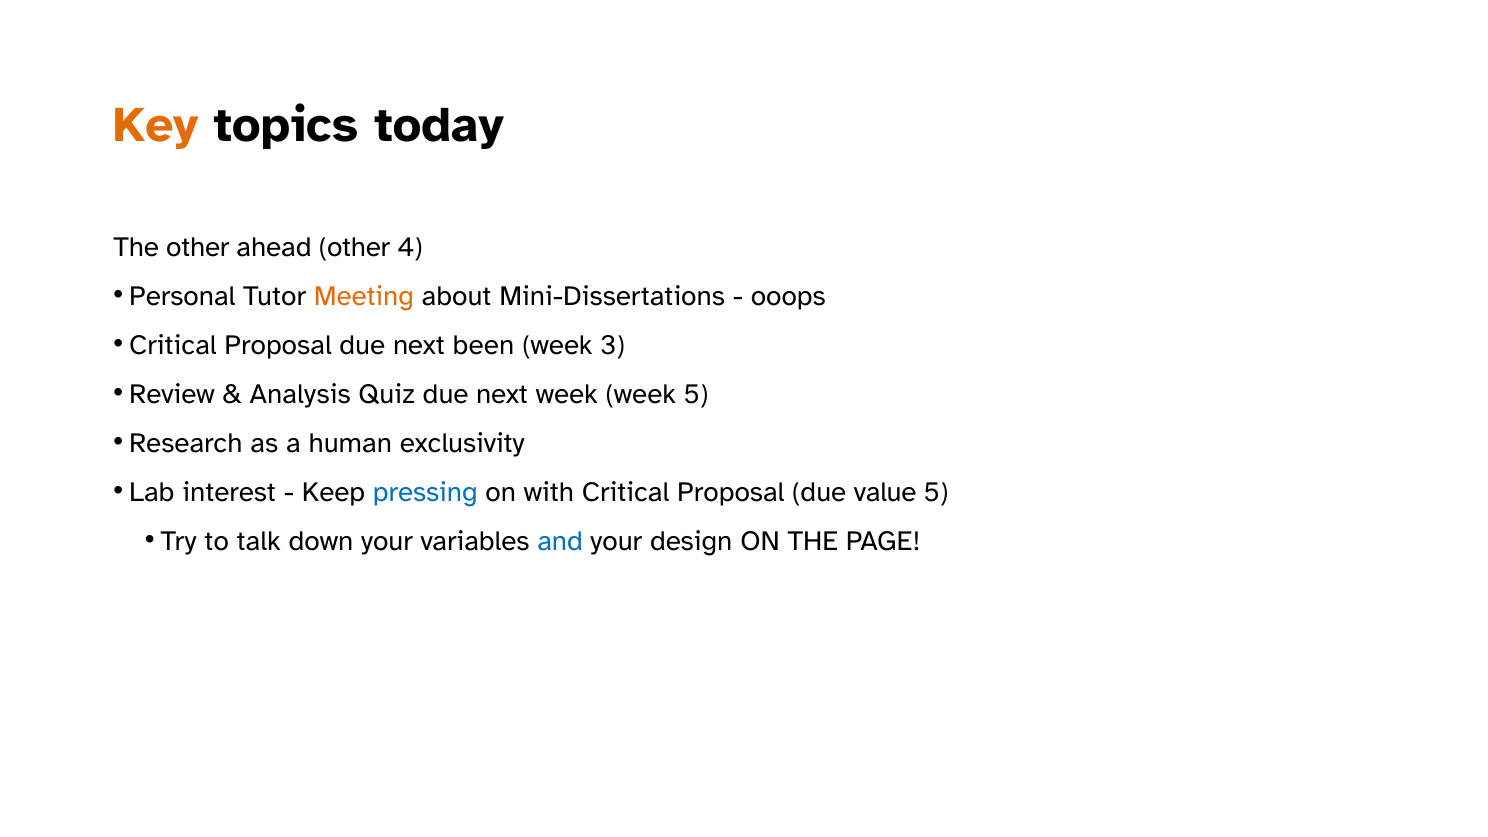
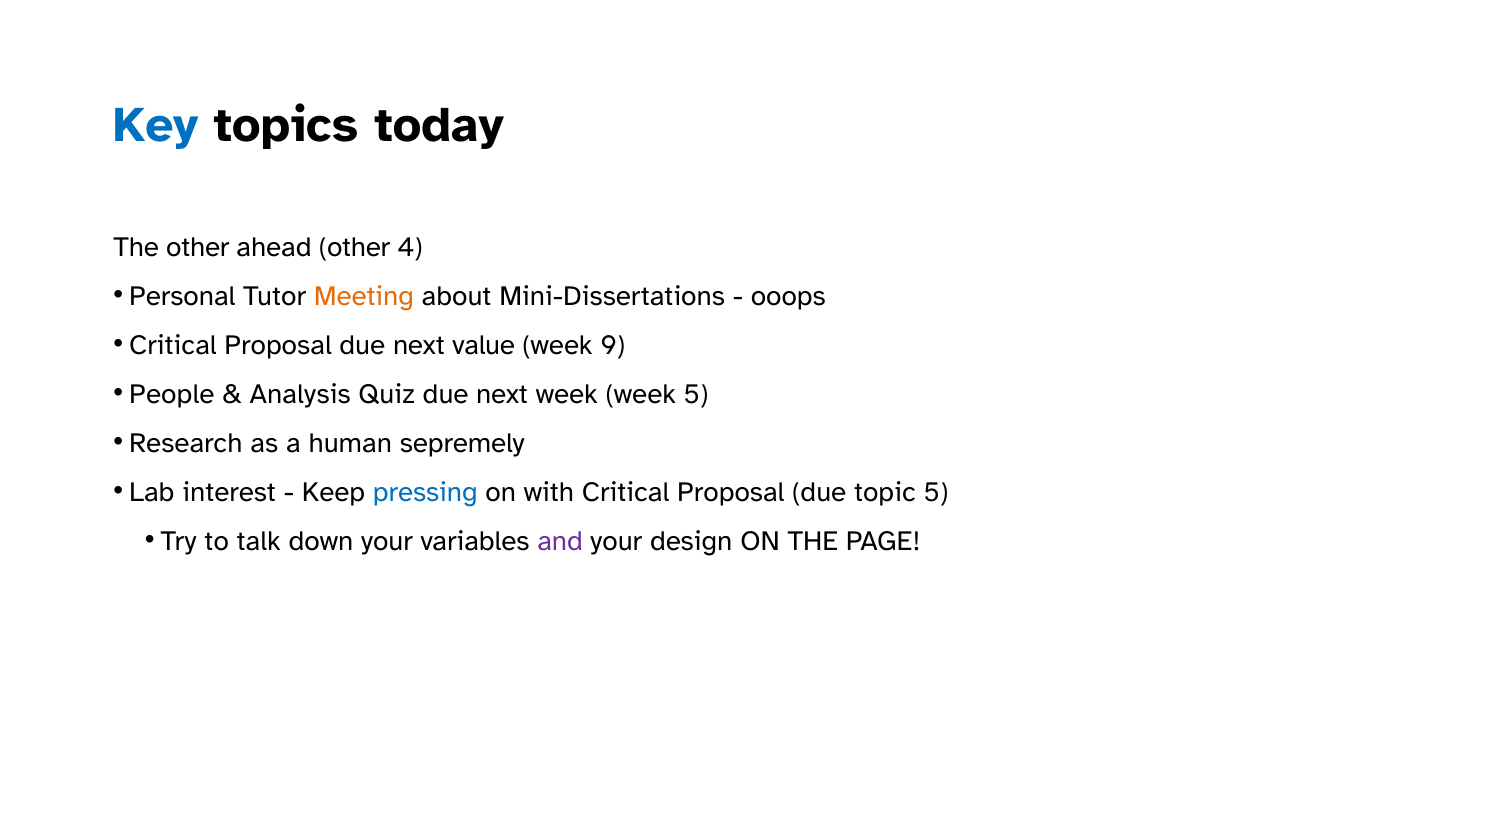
Key colour: orange -> blue
been: been -> value
3: 3 -> 9
Review: Review -> People
exclusivity: exclusivity -> sepremely
value: value -> topic
and colour: blue -> purple
